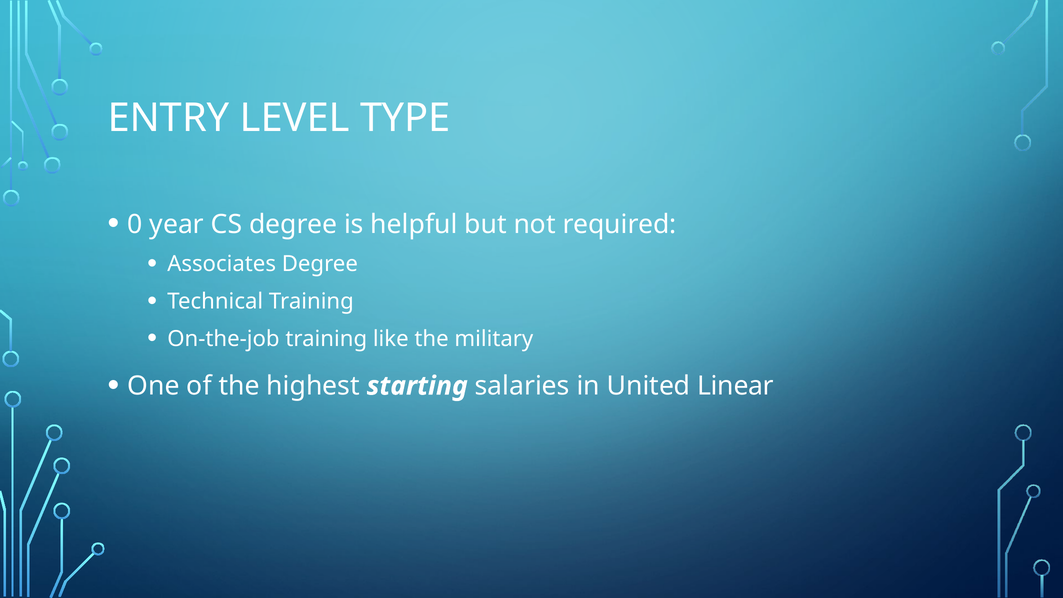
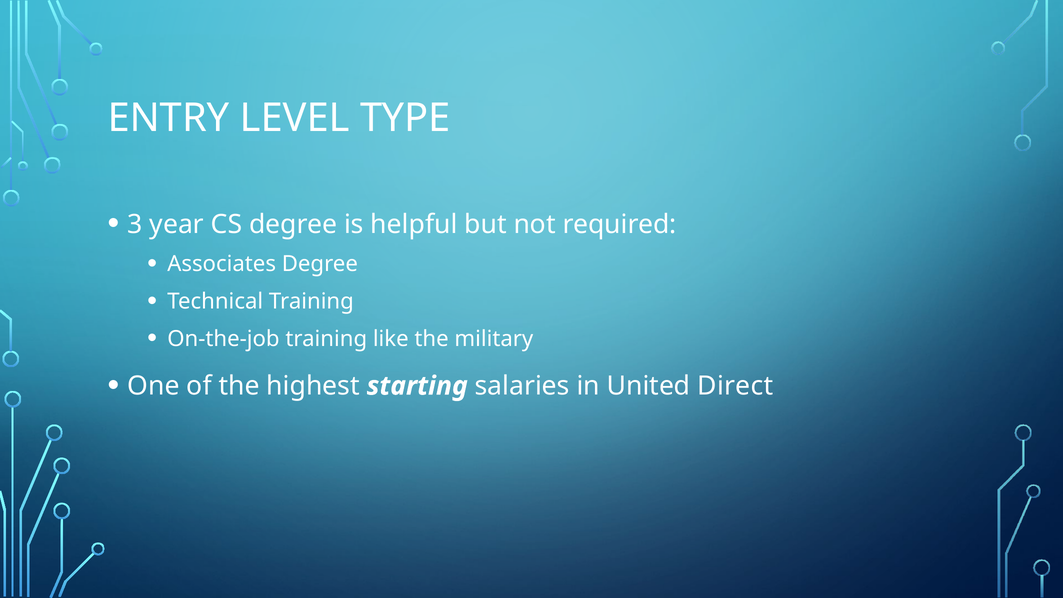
0: 0 -> 3
Linear: Linear -> Direct
